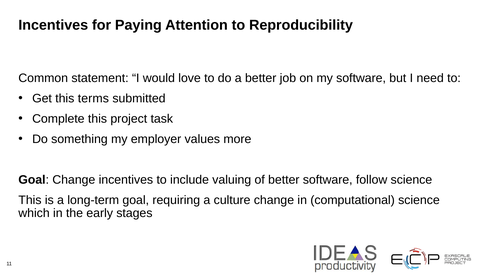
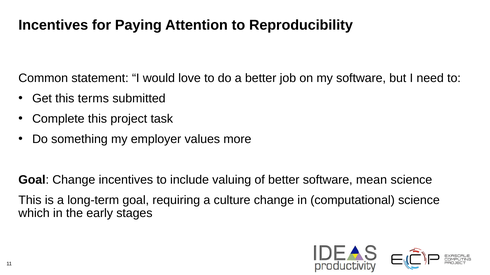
follow: follow -> mean
